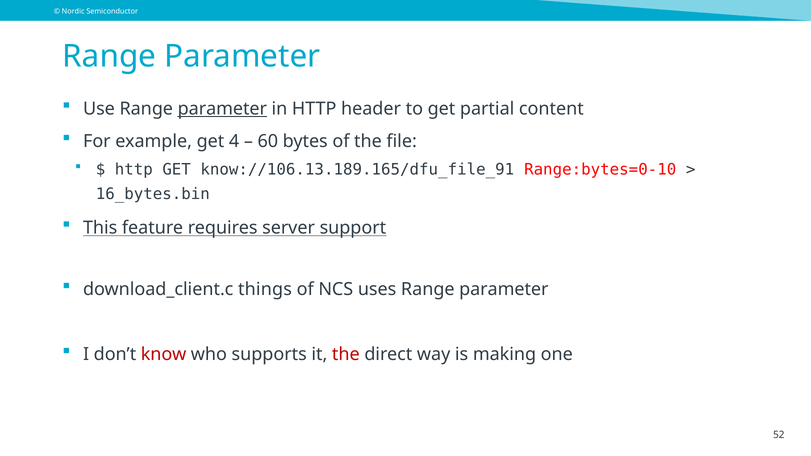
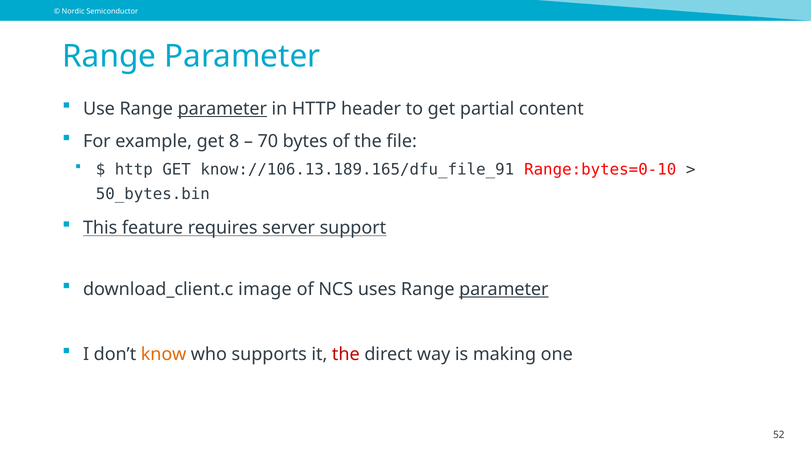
4: 4 -> 8
60: 60 -> 70
16_bytes.bin: 16_bytes.bin -> 50_bytes.bin
things: things -> image
parameter at (504, 289) underline: none -> present
know colour: red -> orange
